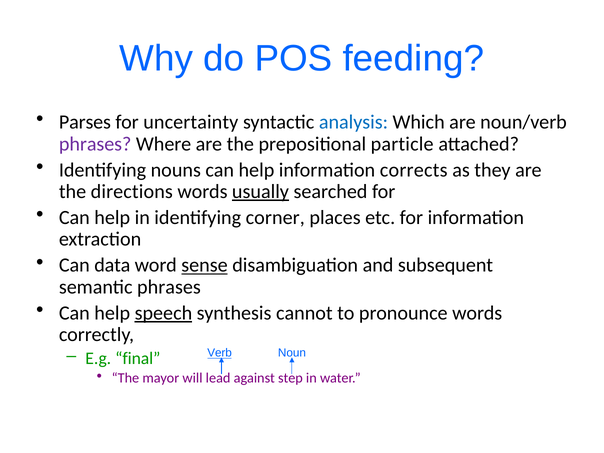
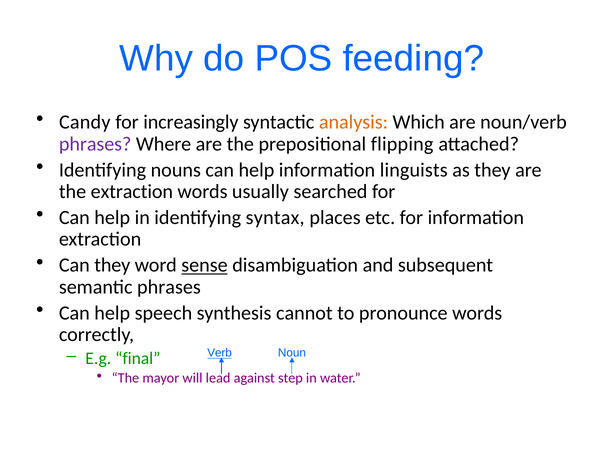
Parses: Parses -> Candy
uncertainty: uncertainty -> increasingly
analysis colour: blue -> orange
particle: particle -> flipping
corrects: corrects -> linguists
the directions: directions -> extraction
usually underline: present -> none
corner: corner -> syntax
Can data: data -> they
speech underline: present -> none
